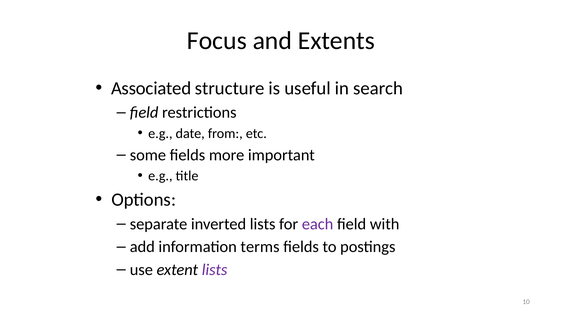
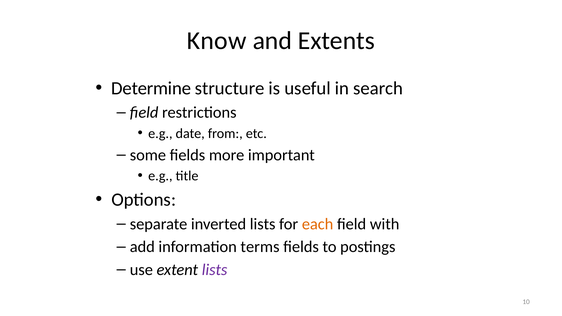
Focus: Focus -> Know
Associated: Associated -> Determine
each colour: purple -> orange
